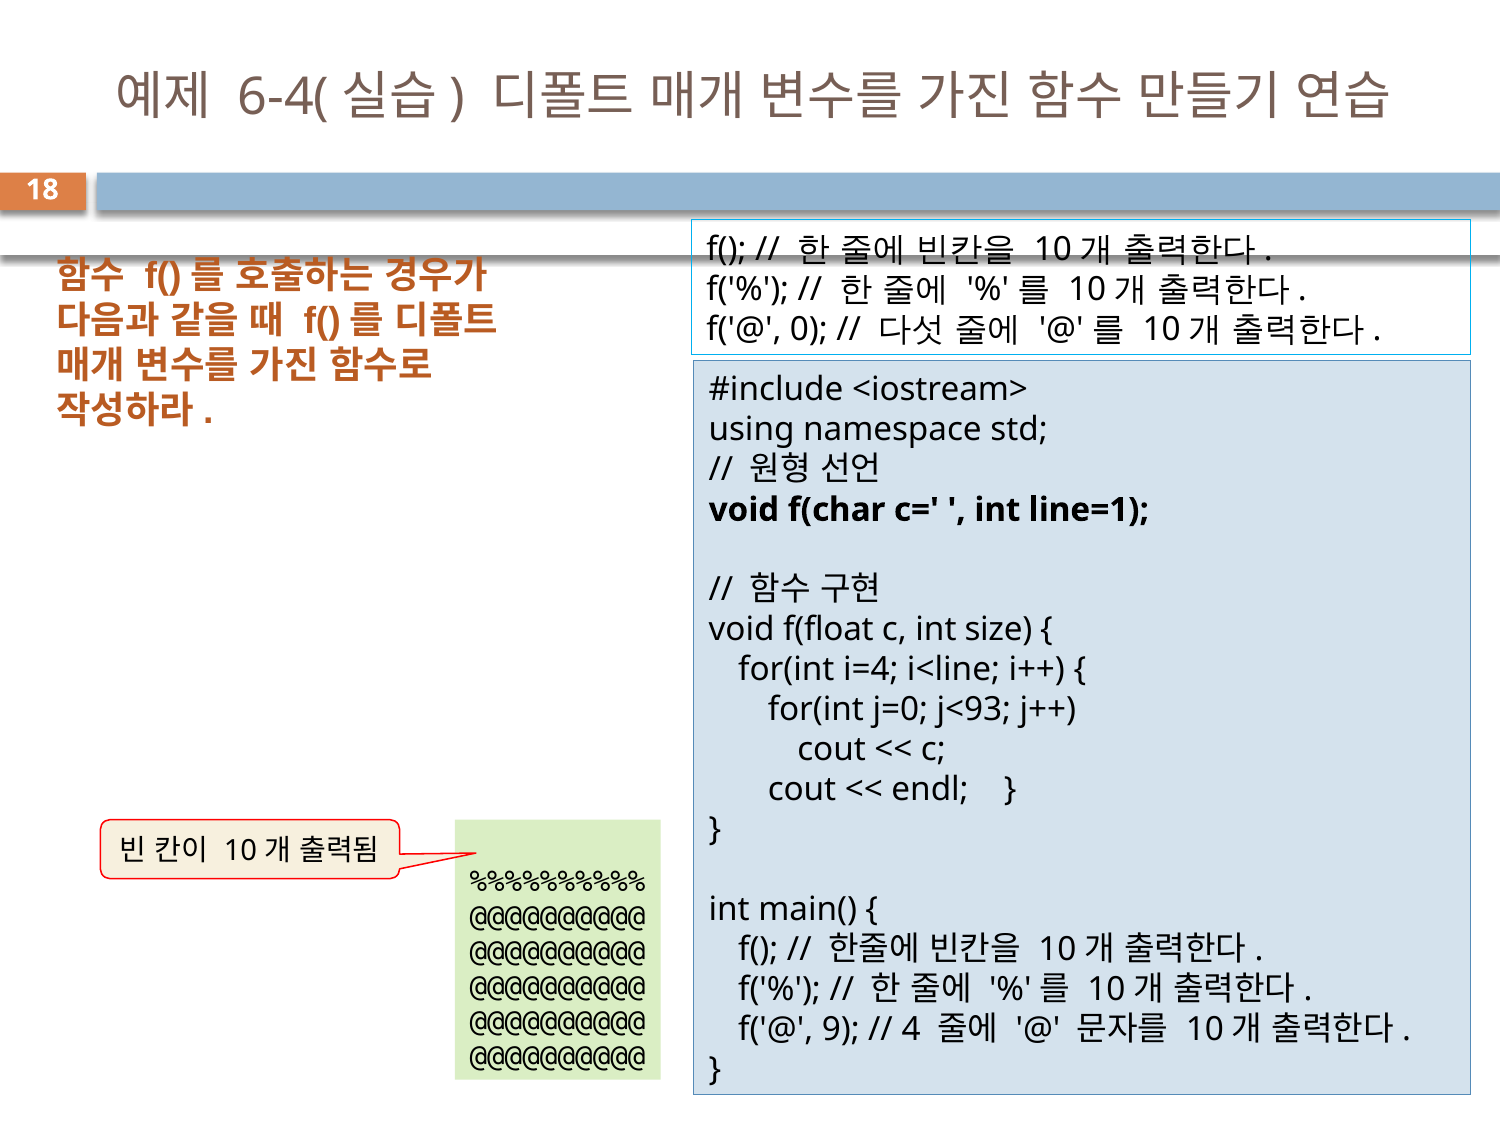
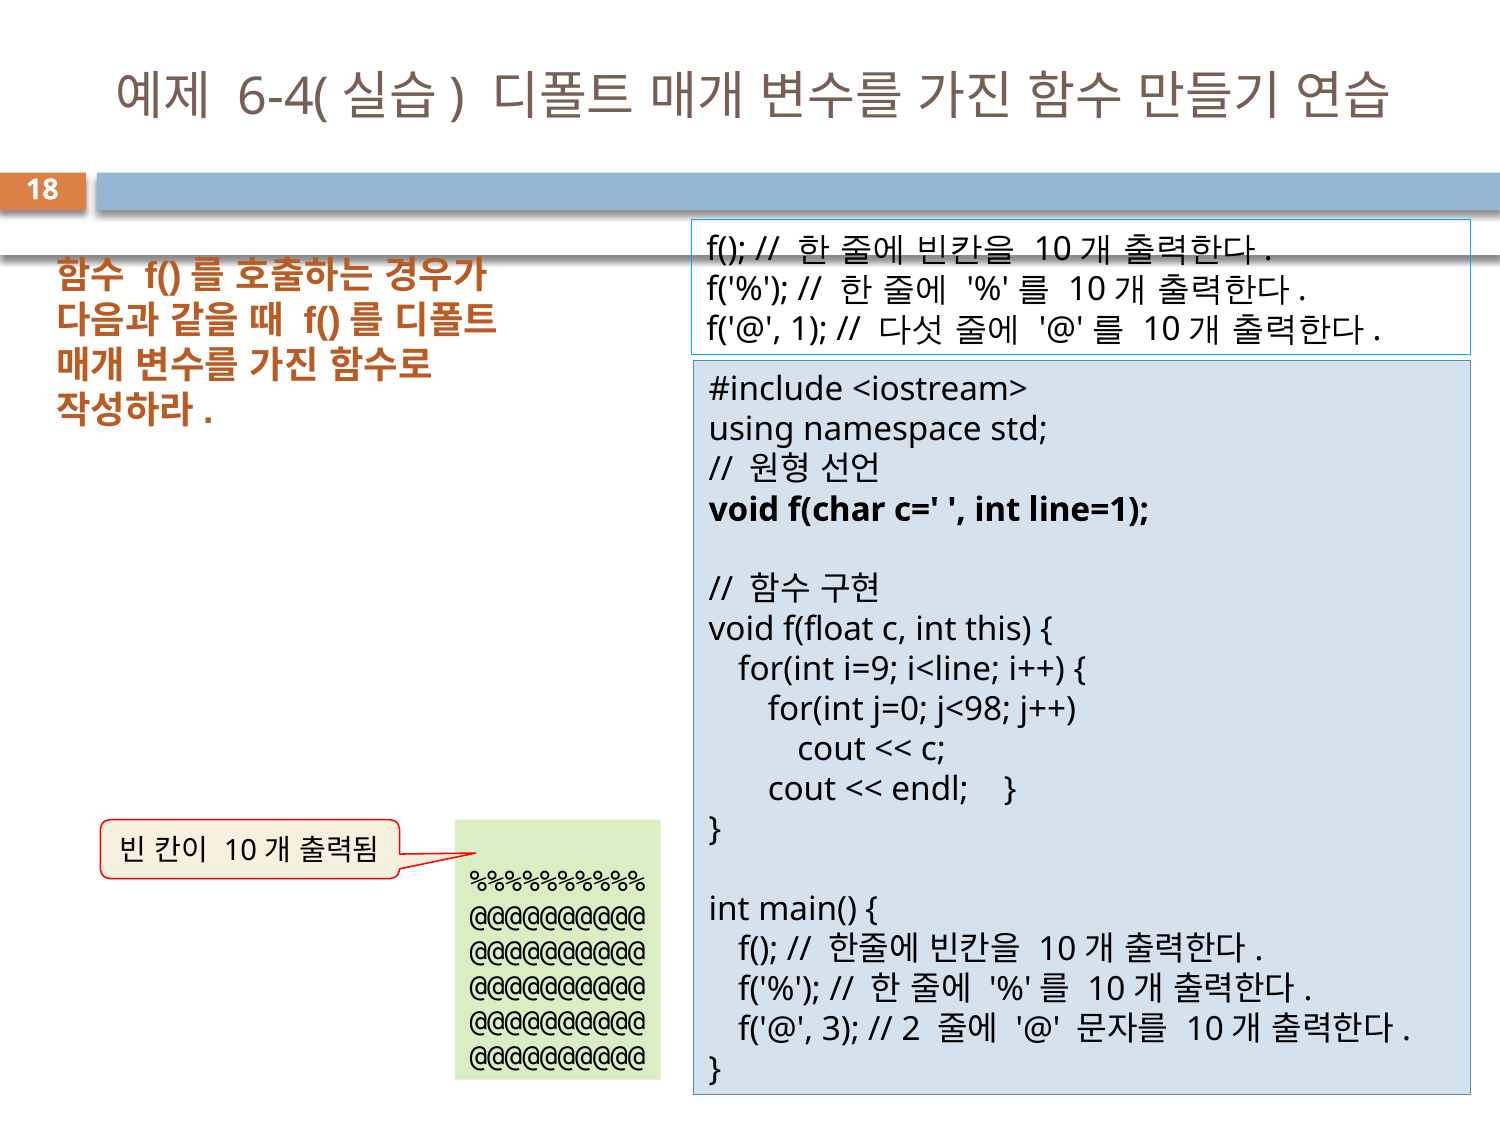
0: 0 -> 1
size: size -> this
i=4: i=4 -> i=9
j<93: j<93 -> j<98
9: 9 -> 3
4: 4 -> 2
